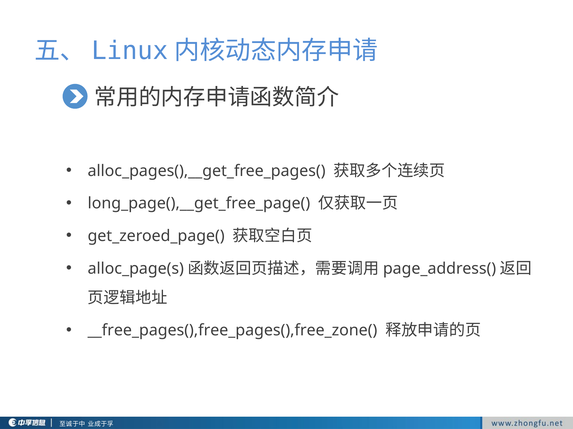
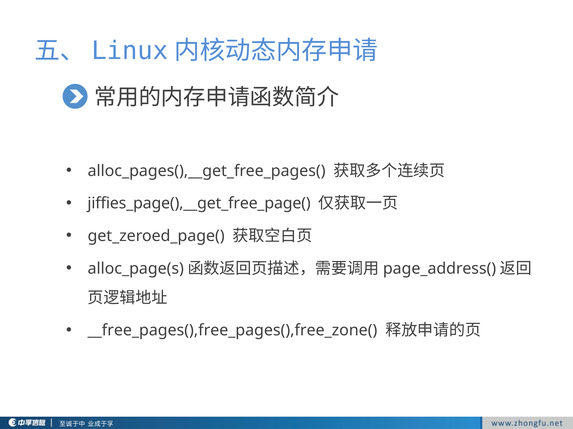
long_page(),__get_free_page(: long_page(),__get_free_page( -> jiffies_page(),__get_free_page(
